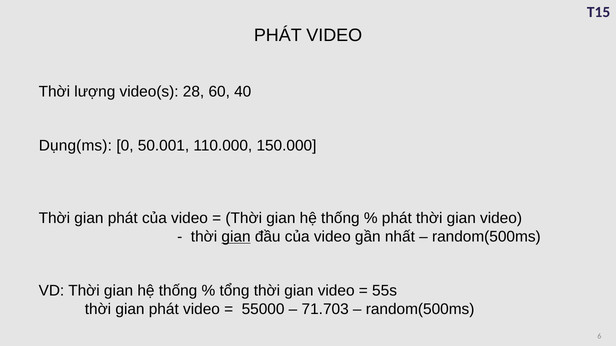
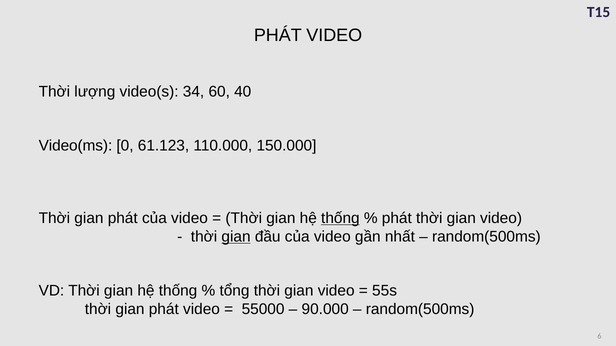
28: 28 -> 34
Dụng(ms: Dụng(ms -> Video(ms
50.001: 50.001 -> 61.123
thống at (340, 218) underline: none -> present
71.703: 71.703 -> 90.000
